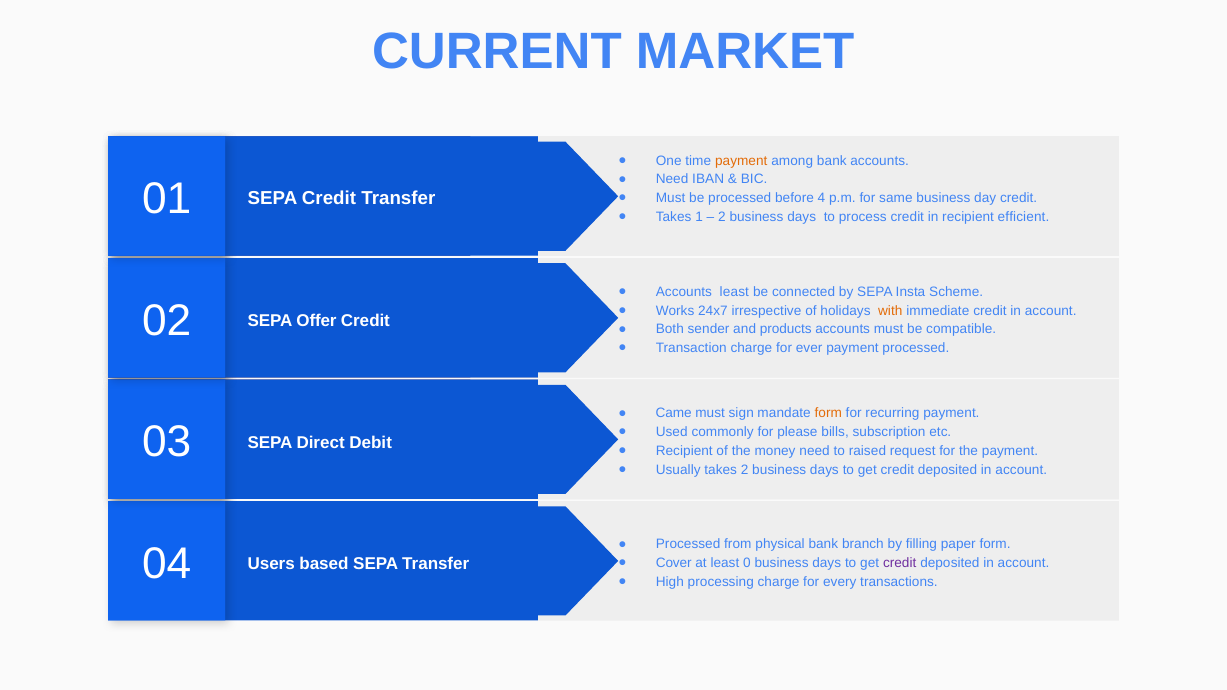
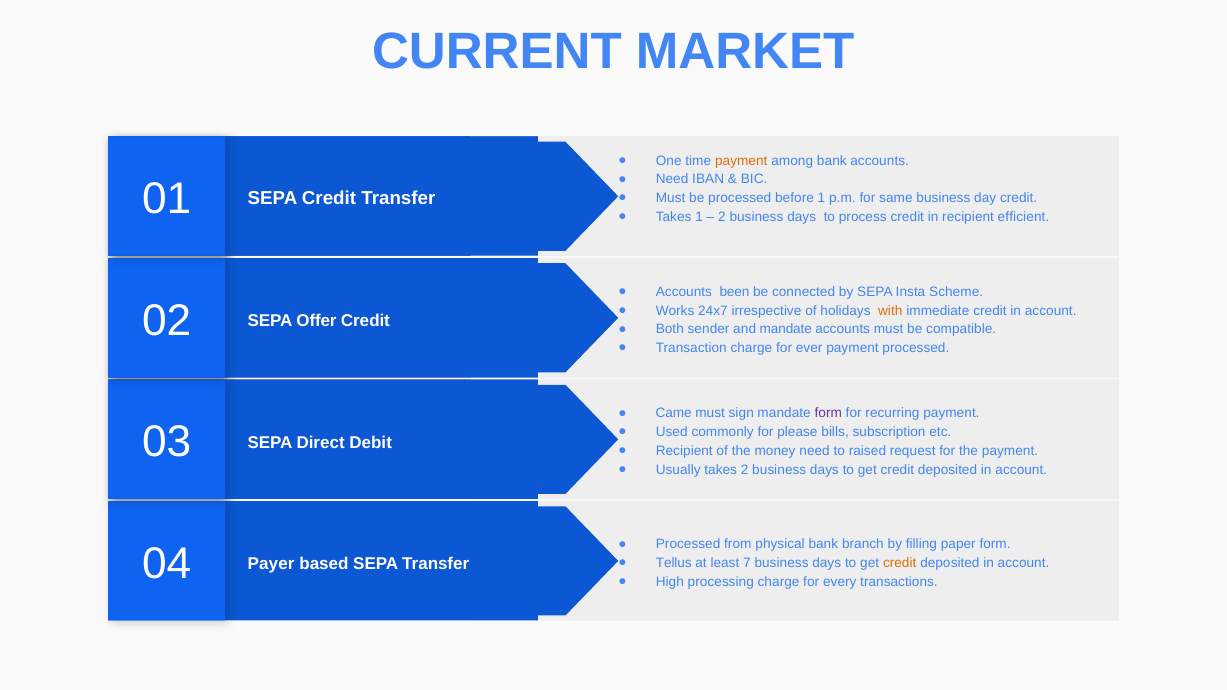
before 4: 4 -> 1
Accounts least: least -> been
and products: products -> mandate
form at (828, 414) colour: orange -> purple
Cover at (674, 563): Cover -> Tellus
0: 0 -> 7
credit at (900, 563) colour: purple -> orange
Users: Users -> Payer
